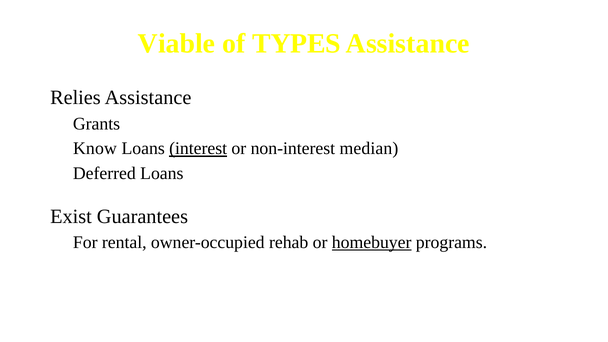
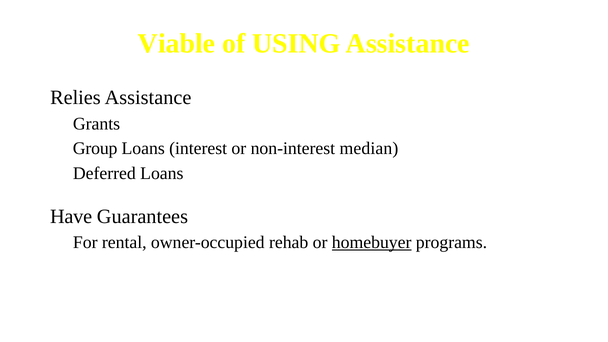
TYPES: TYPES -> USING
Know: Know -> Group
interest underline: present -> none
Exist: Exist -> Have
